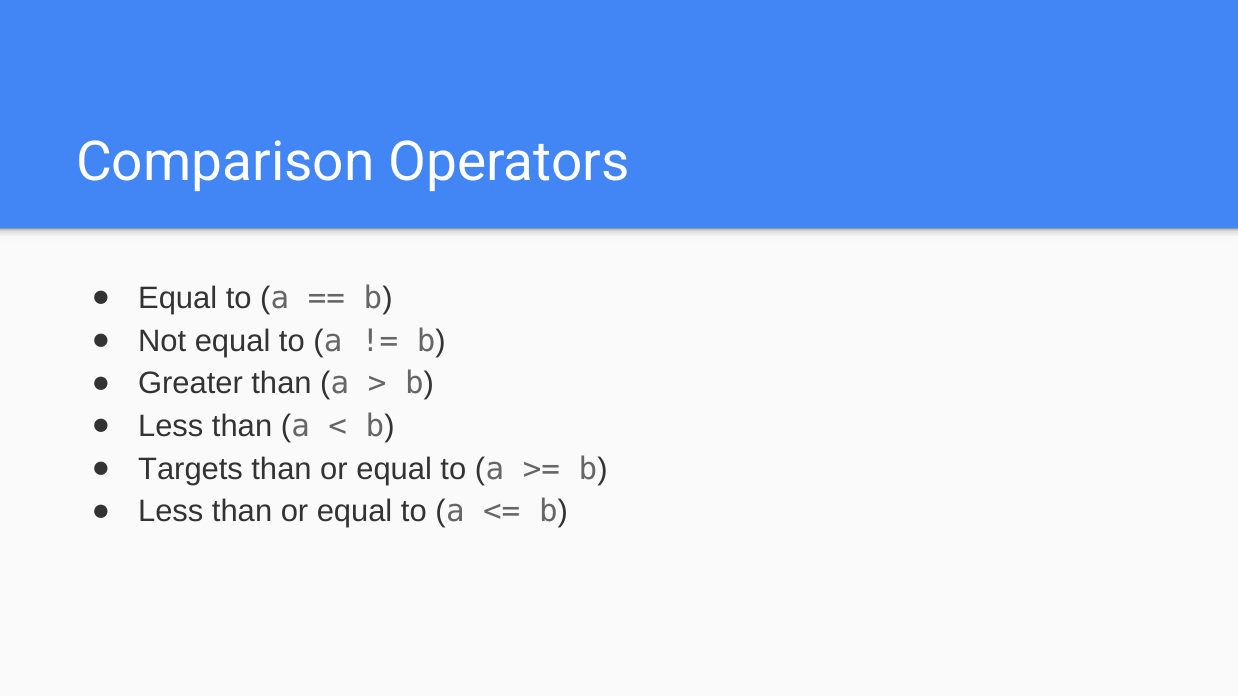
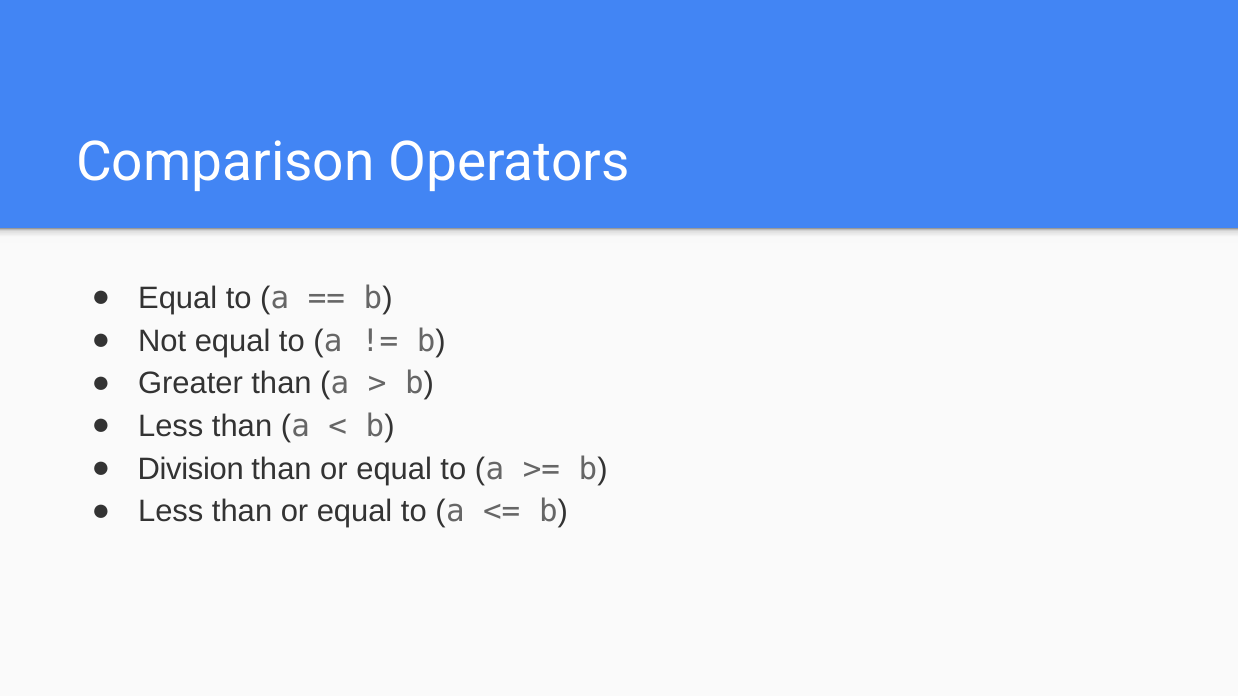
Targets: Targets -> Division
